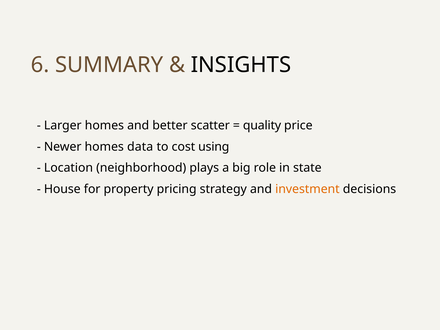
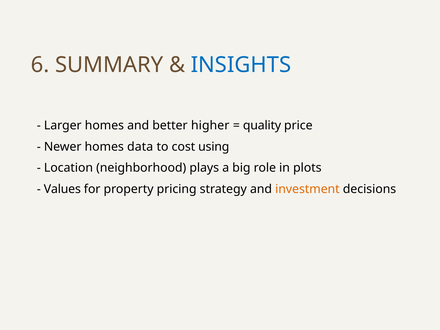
INSIGHTS colour: black -> blue
scatter: scatter -> higher
state: state -> plots
House: House -> Values
